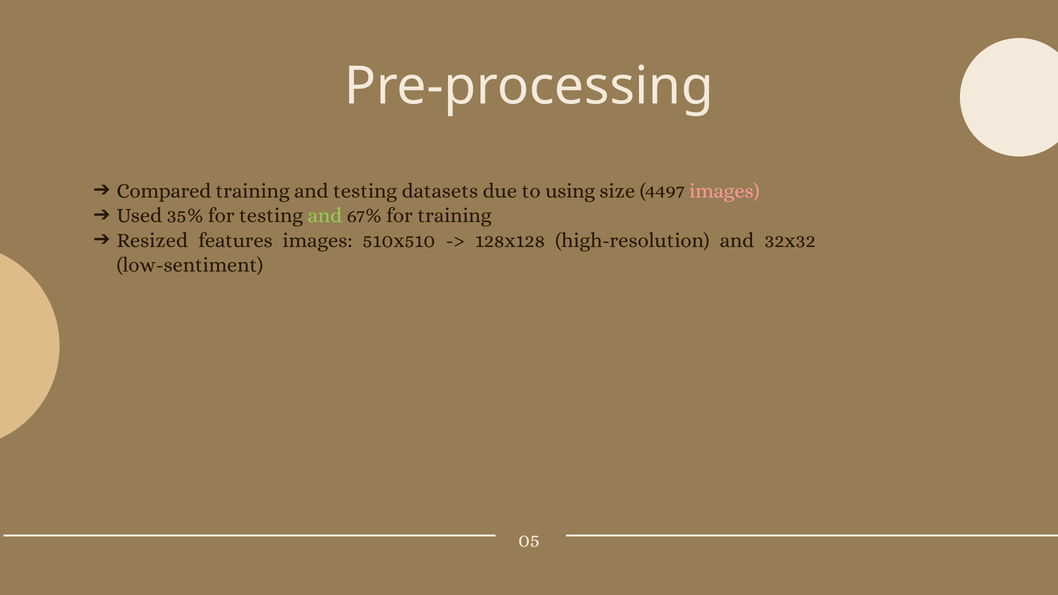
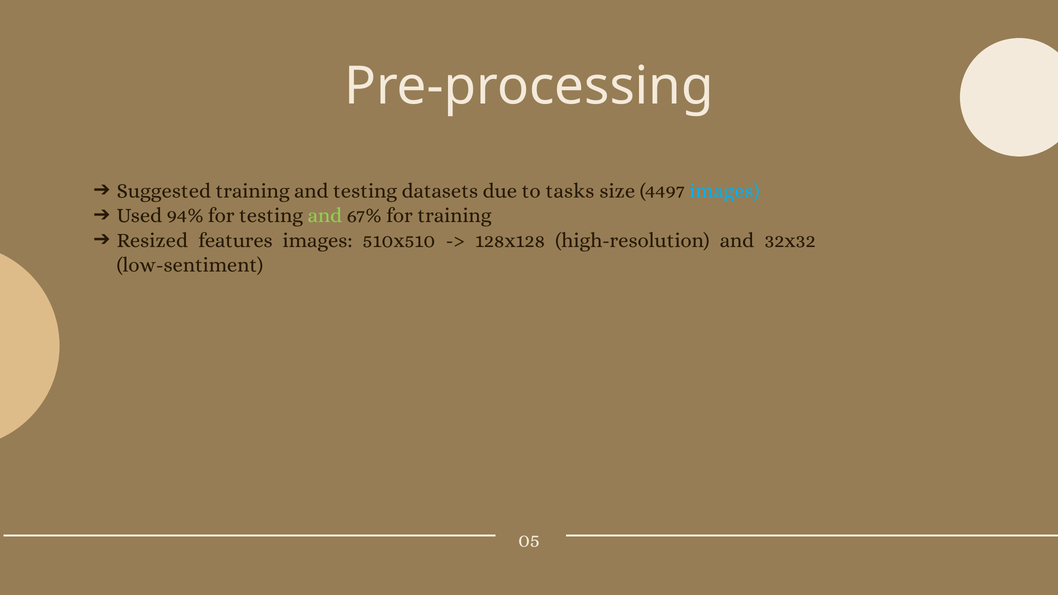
Compared: Compared -> Suggested
using: using -> tasks
images at (724, 191) colour: pink -> light blue
35%: 35% -> 94%
